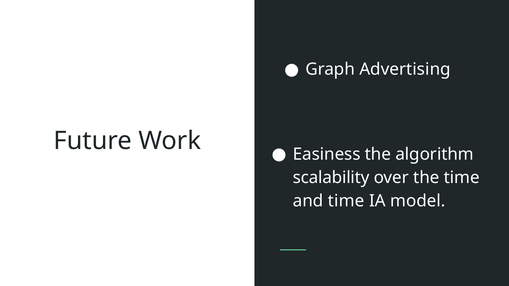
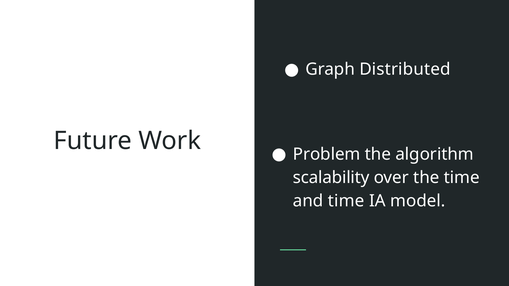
Advertising: Advertising -> Distributed
Easiness: Easiness -> Problem
